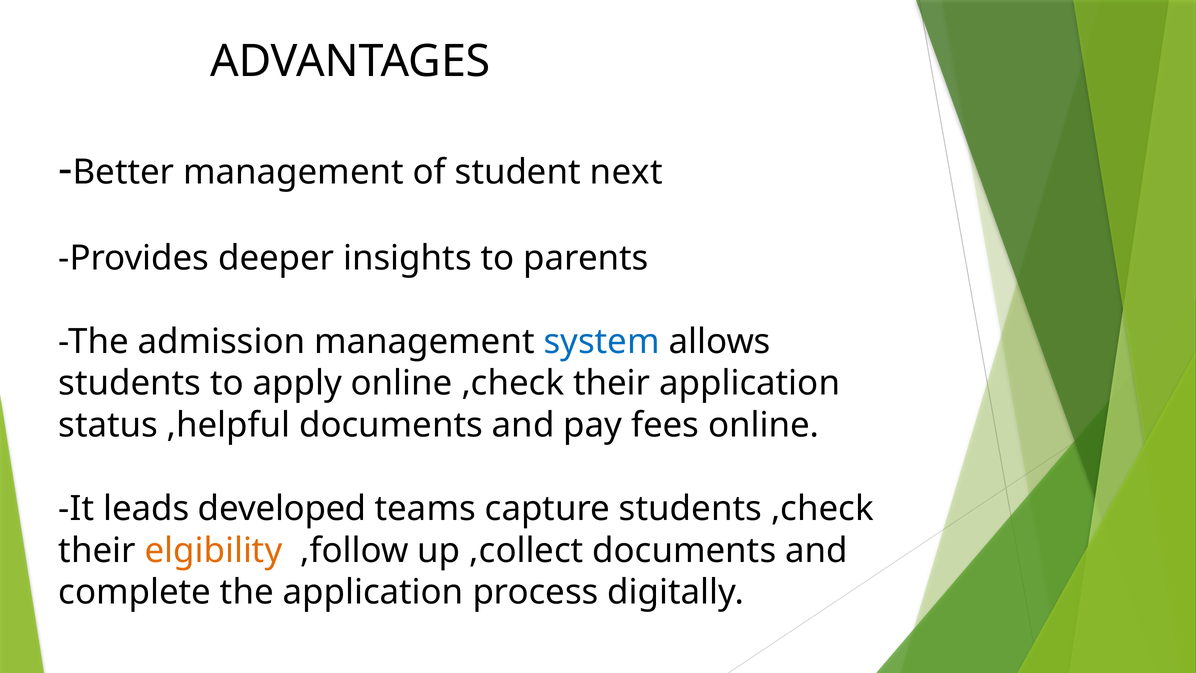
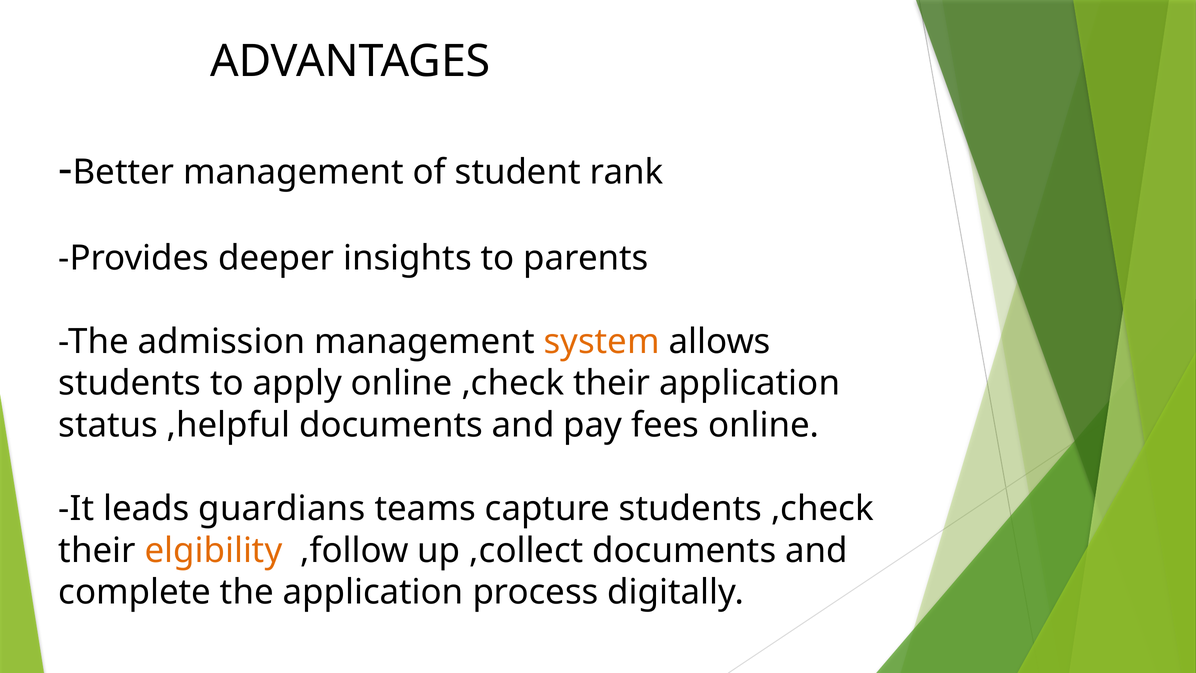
next: next -> rank
system colour: blue -> orange
developed: developed -> guardians
